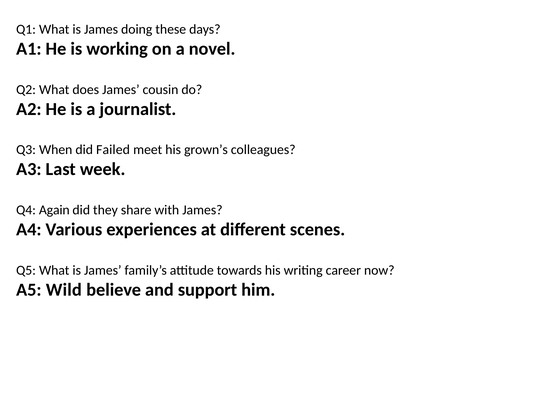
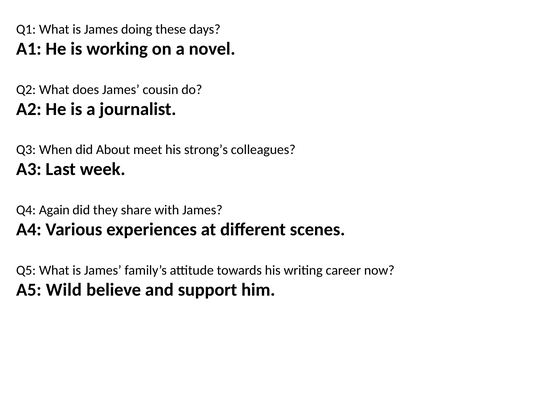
Failed: Failed -> About
grown’s: grown’s -> strong’s
